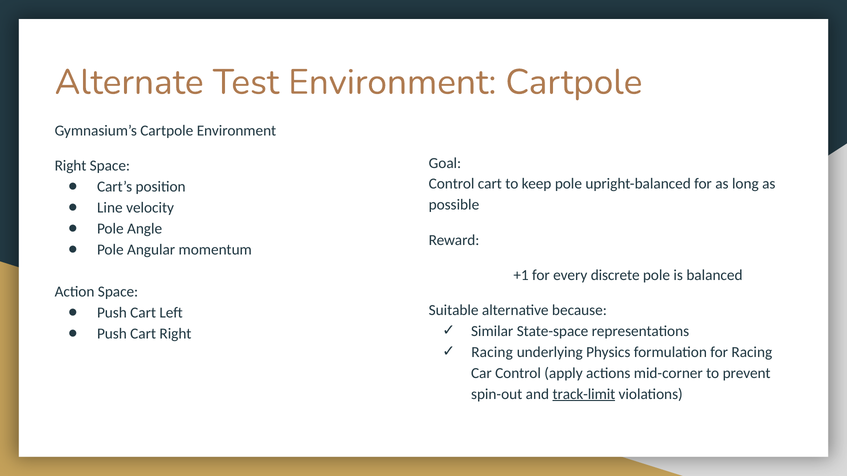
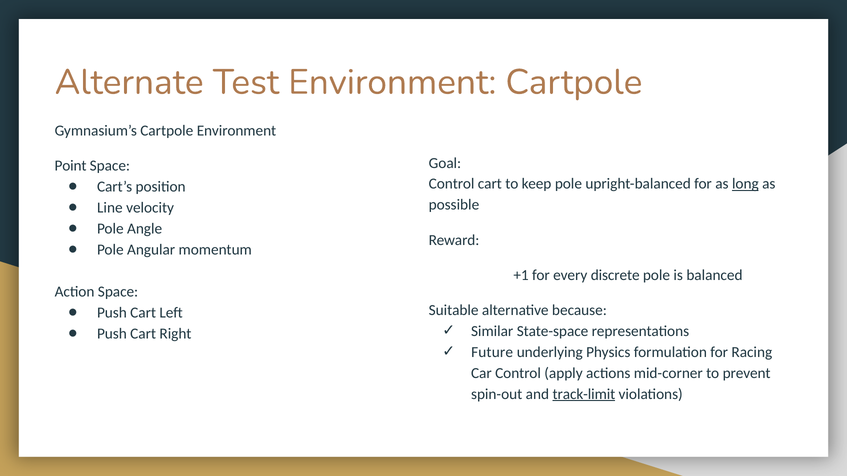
Right at (71, 166): Right -> Point
long underline: none -> present
Racing at (492, 352): Racing -> Future
